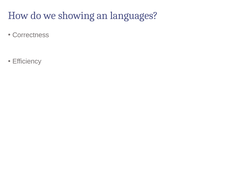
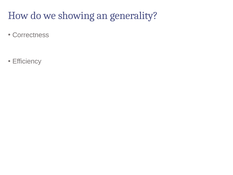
languages: languages -> generality
